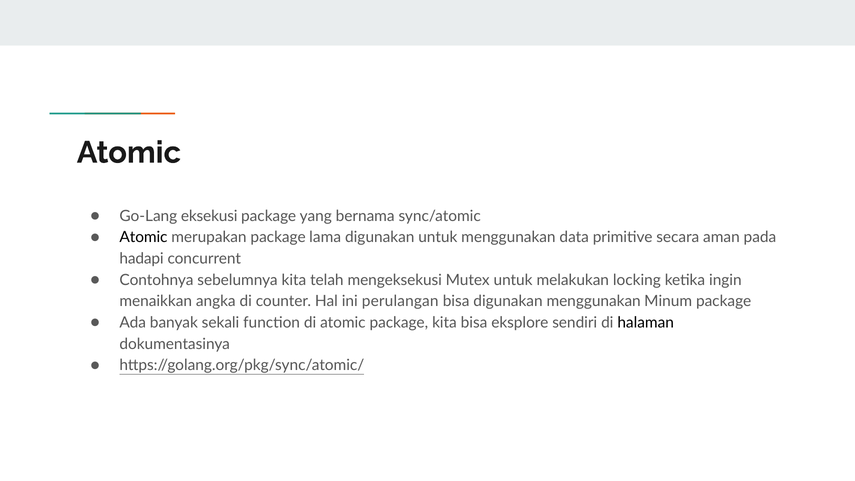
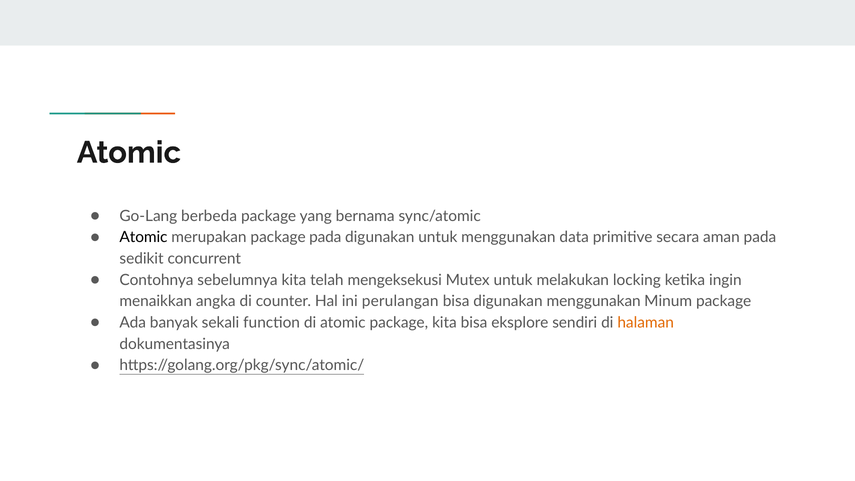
eksekusi: eksekusi -> berbeda
package lama: lama -> pada
hadapi: hadapi -> sedikit
halaman colour: black -> orange
